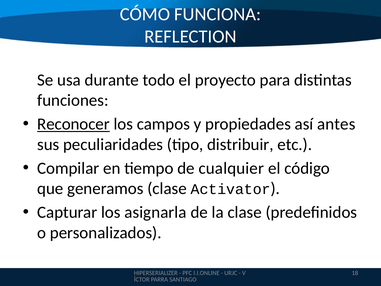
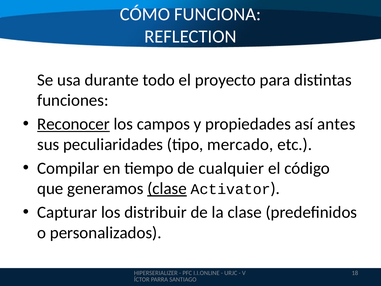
distribuir: distribuir -> mercado
clase at (167, 188) underline: none -> present
asignarla: asignarla -> distribuir
